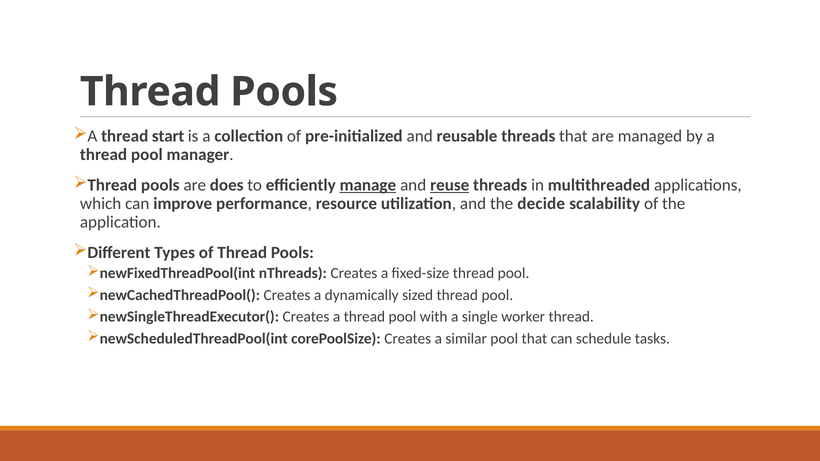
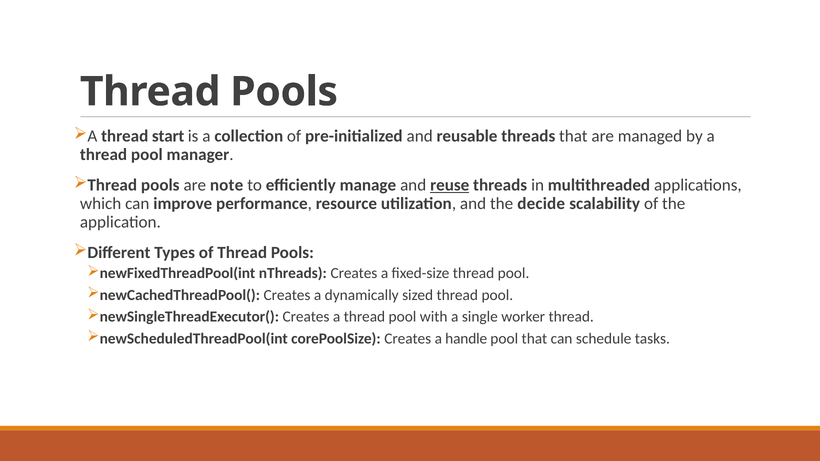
does: does -> note
manage underline: present -> none
similar: similar -> handle
